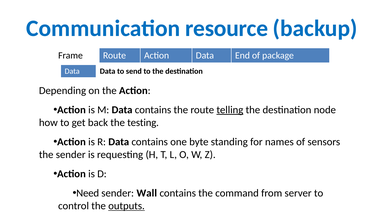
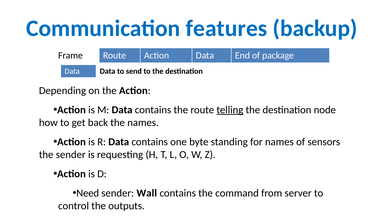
resource: resource -> features
the testing: testing -> names
outputs underline: present -> none
